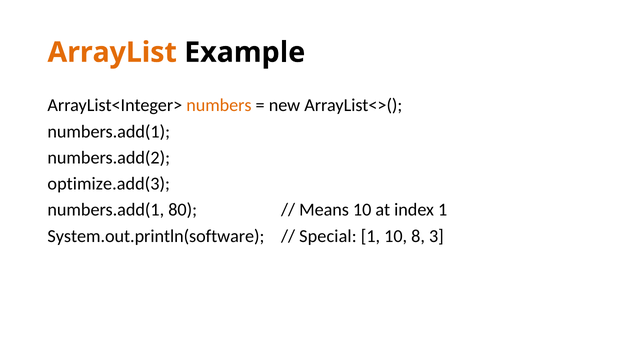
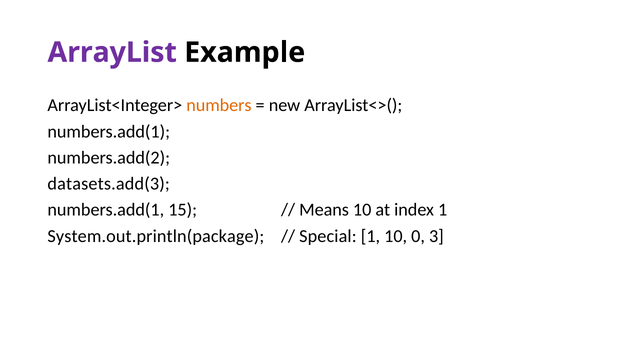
ArrayList colour: orange -> purple
optimize.add(3: optimize.add(3 -> datasets.add(3
80: 80 -> 15
System.out.println(software: System.out.println(software -> System.out.println(package
8: 8 -> 0
